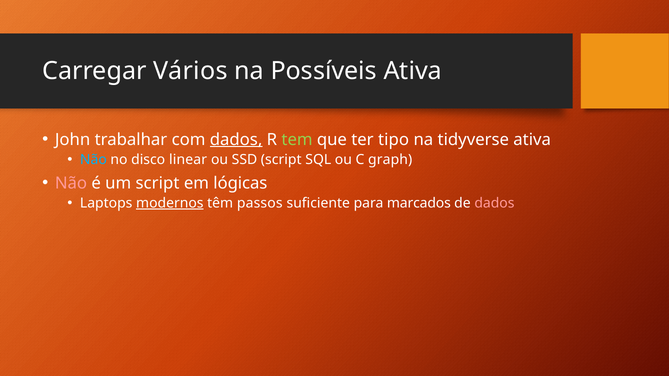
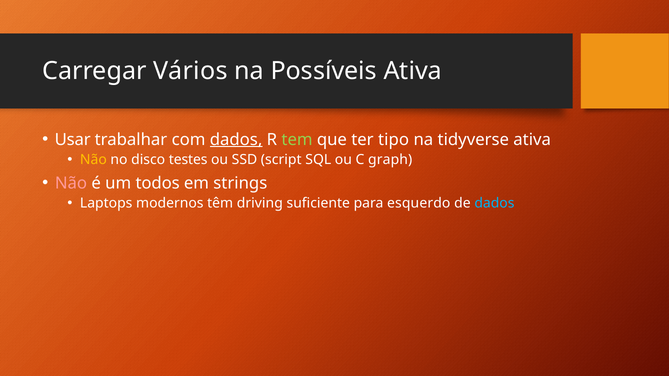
John: John -> Usar
Não at (93, 160) colour: light blue -> yellow
linear: linear -> testes
um script: script -> todos
lógicas: lógicas -> strings
modernos underline: present -> none
passos: passos -> driving
marcados: marcados -> esquerdo
dados at (494, 203) colour: pink -> light blue
